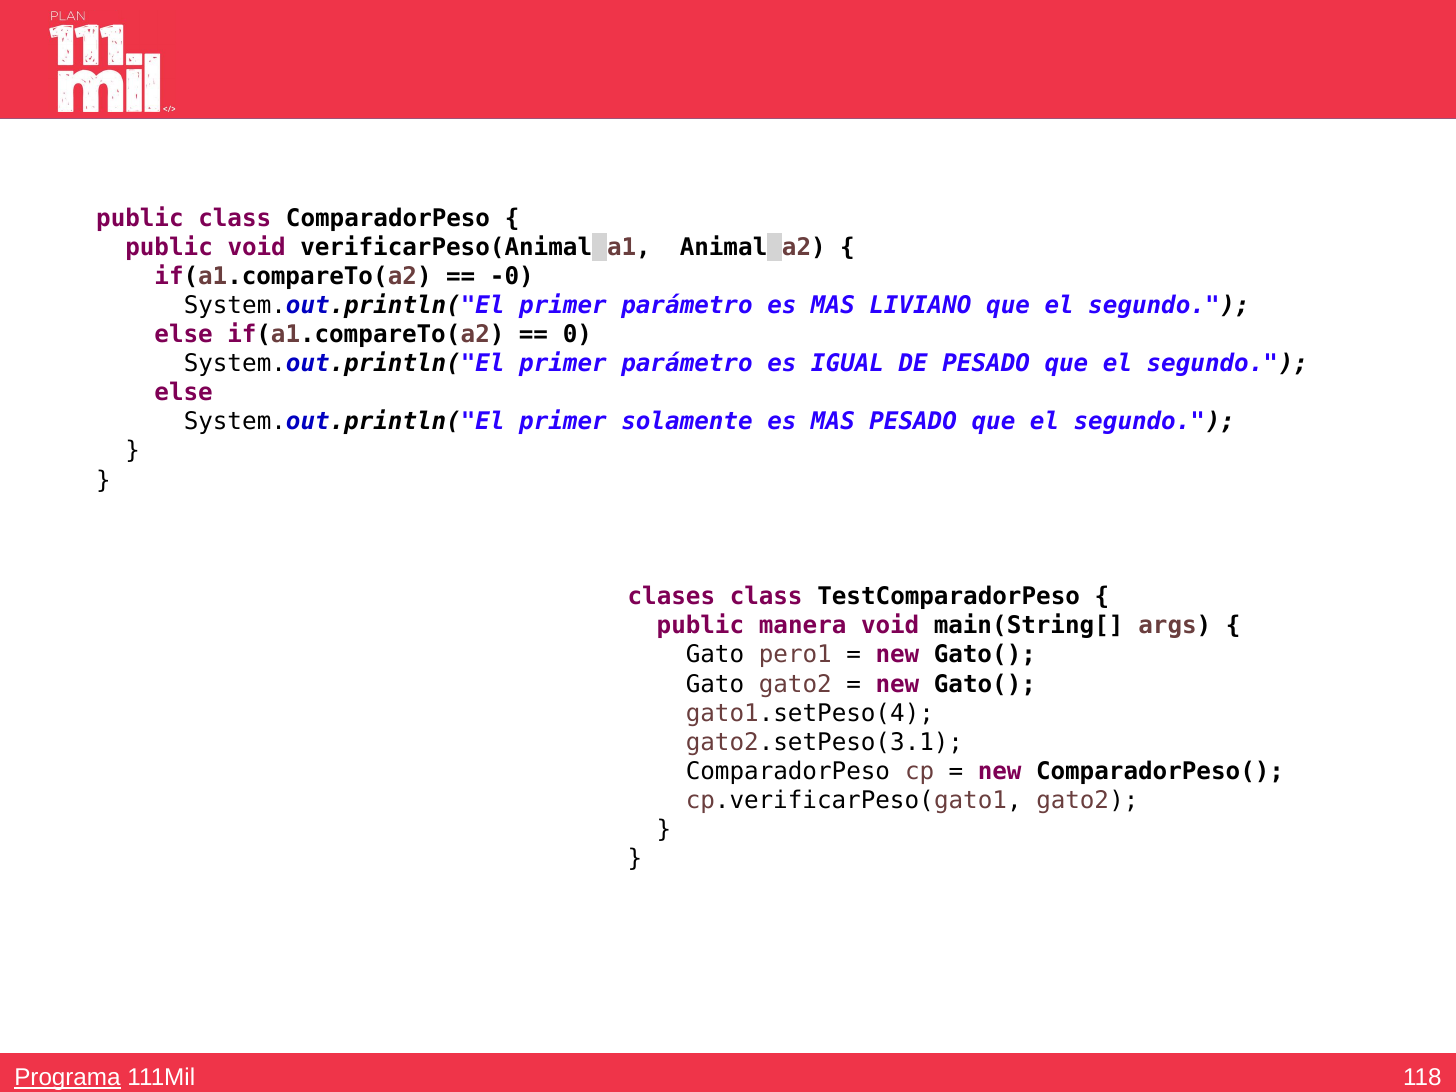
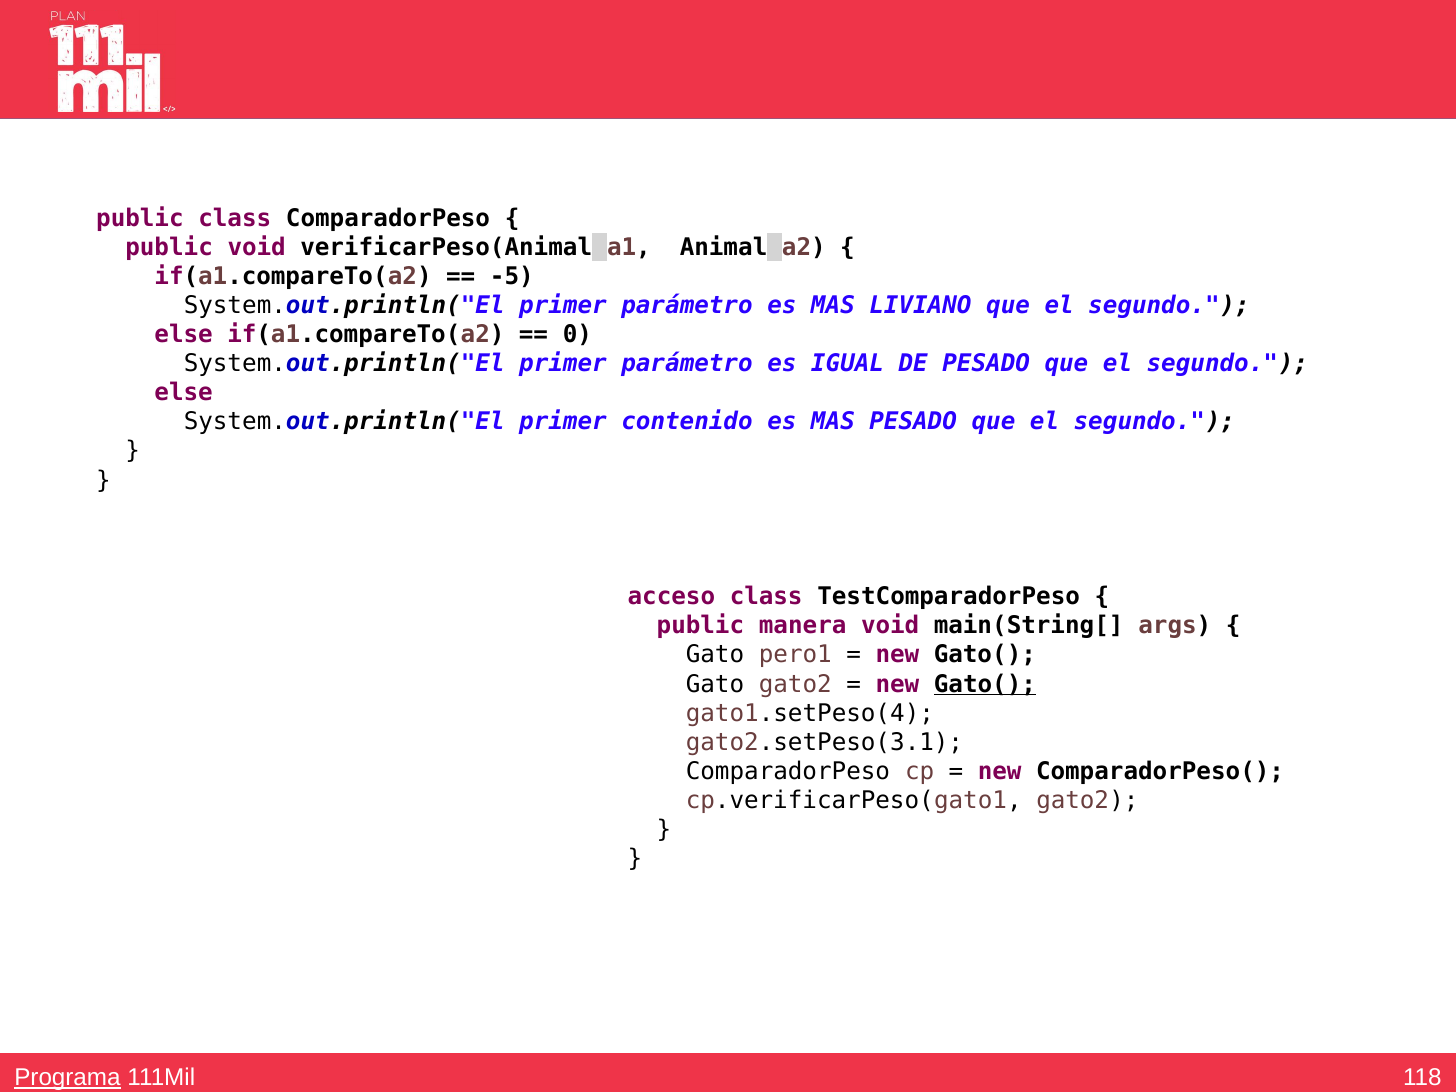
-0: -0 -> -5
solamente: solamente -> contenido
clases: clases -> acceso
Gato( at (985, 684) underline: none -> present
